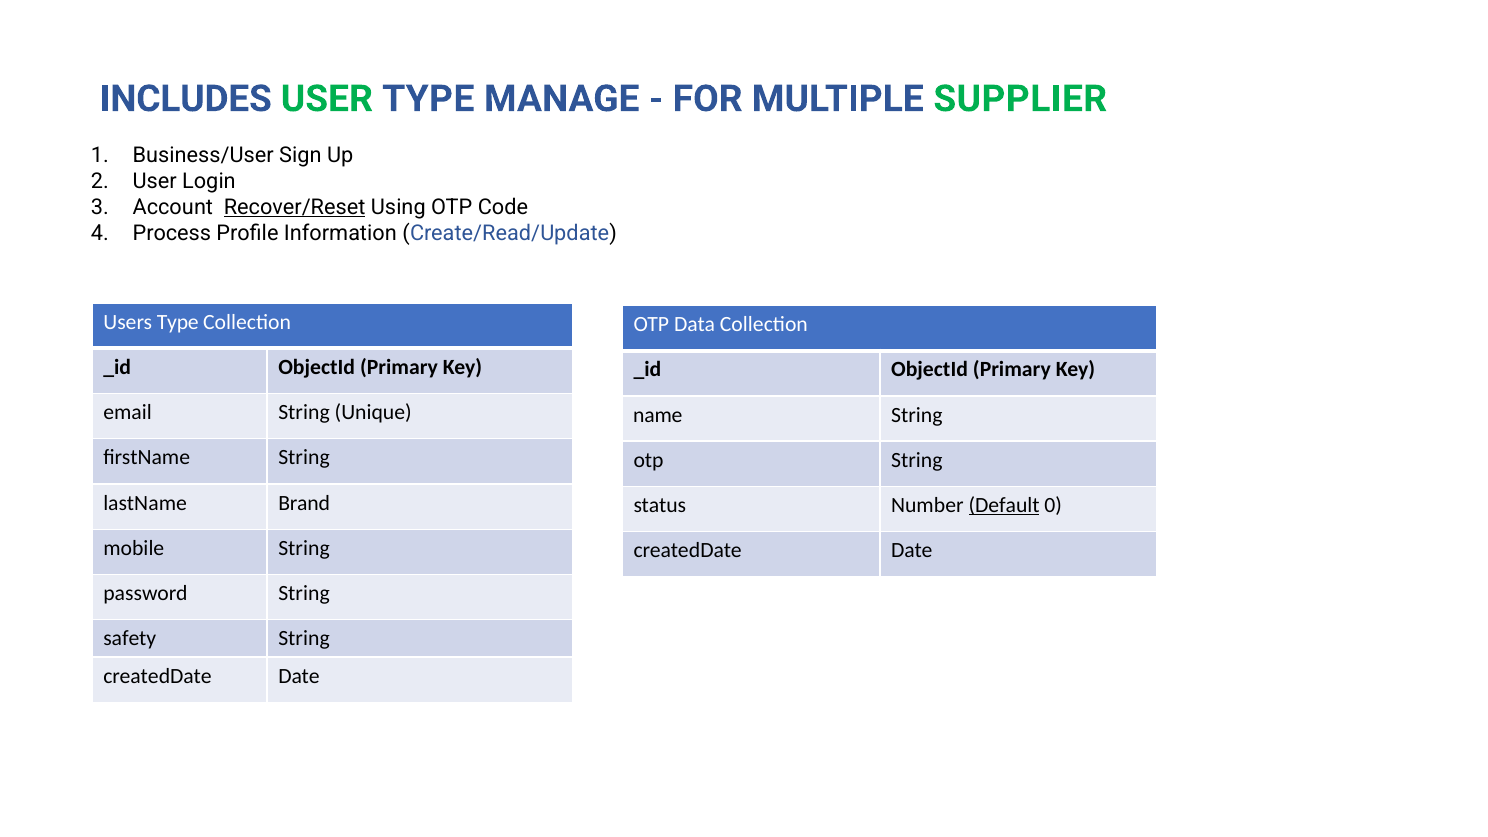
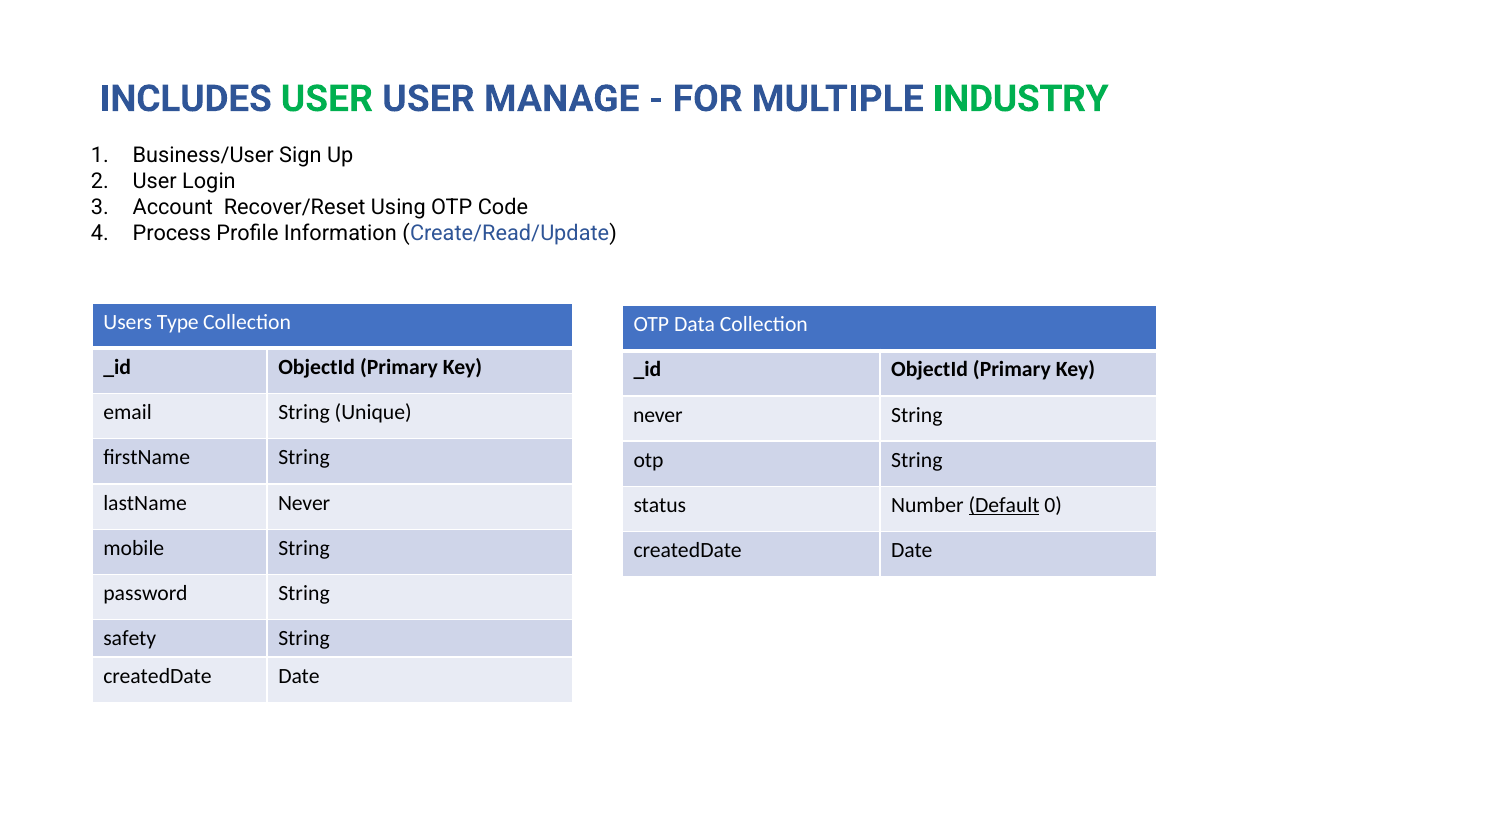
USER TYPE: TYPE -> USER
SUPPLIER: SUPPLIER -> INDUSTRY
Recover/Reset underline: present -> none
name at (658, 415): name -> never
lastName Brand: Brand -> Never
